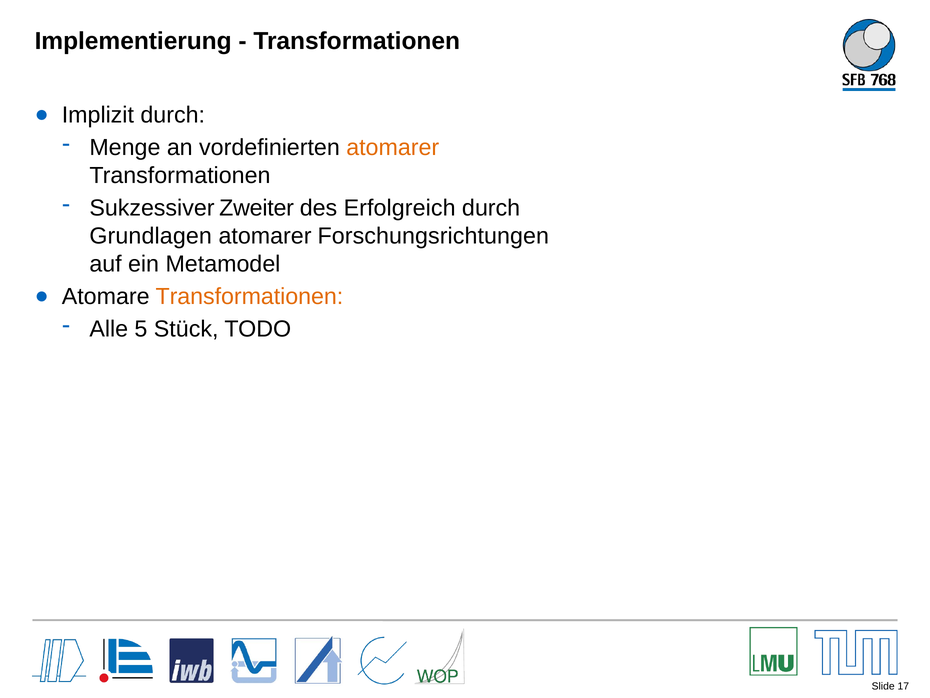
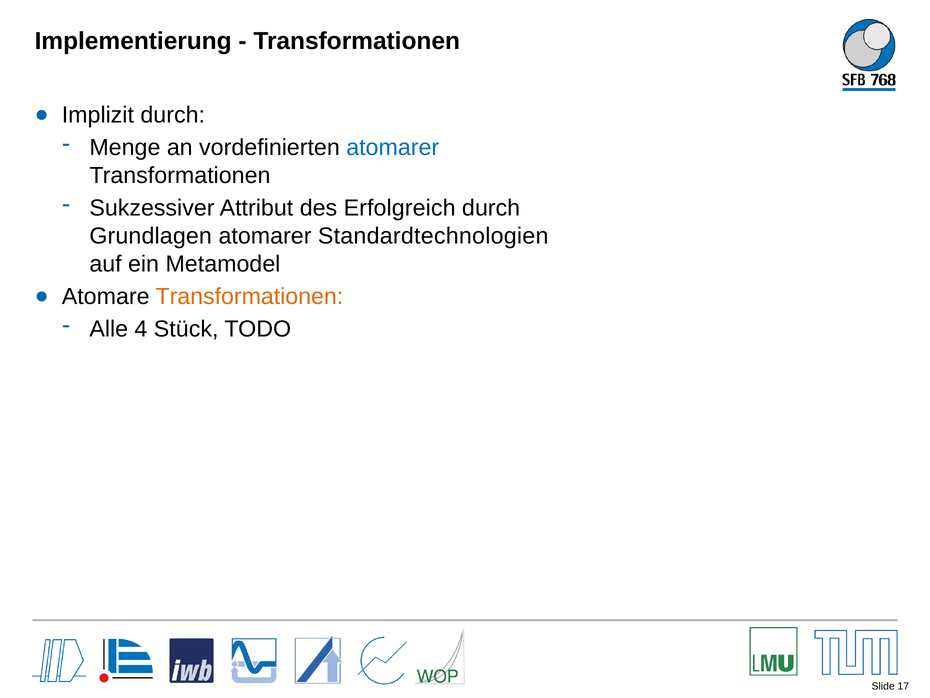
atomarer at (393, 148) colour: orange -> blue
Zweiter: Zweiter -> Attribut
Forschungsrichtungen: Forschungsrichtungen -> Standardtechnologien
5: 5 -> 4
